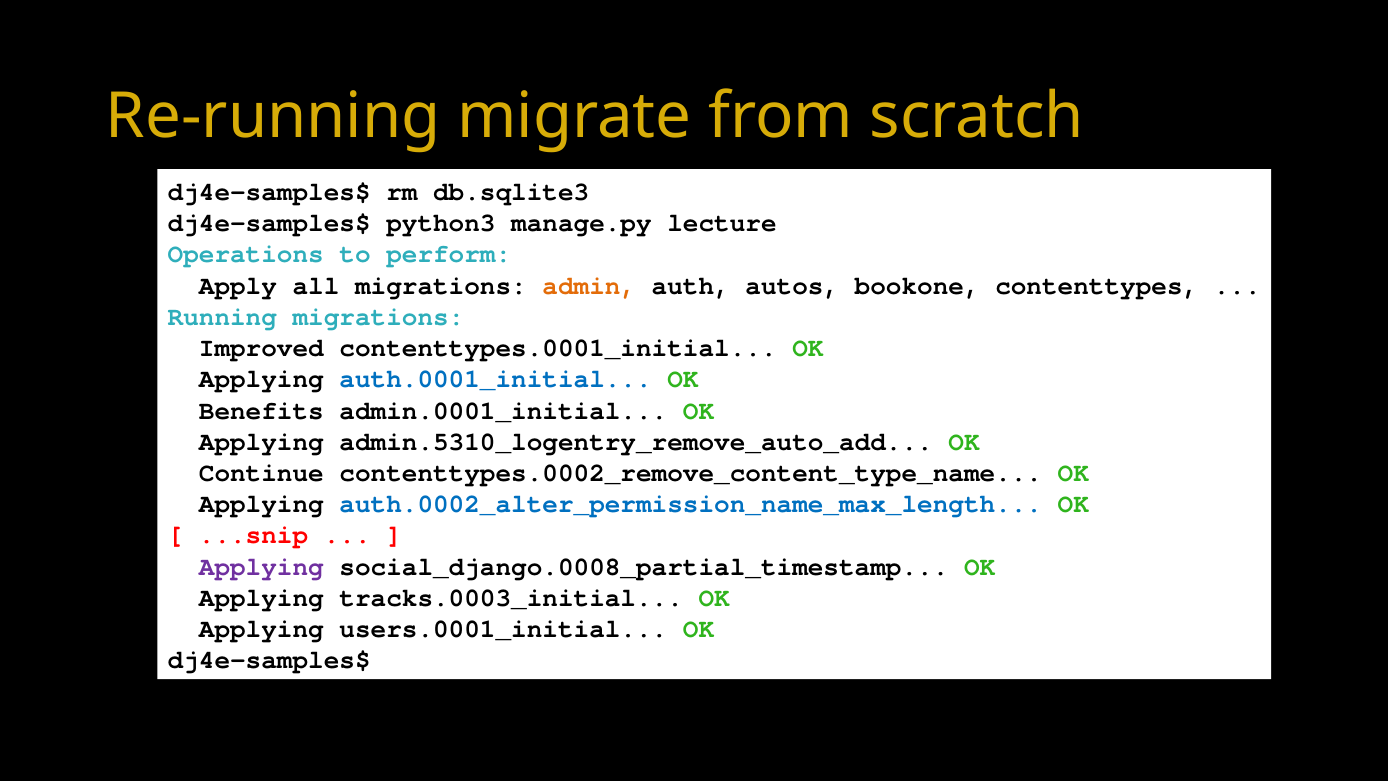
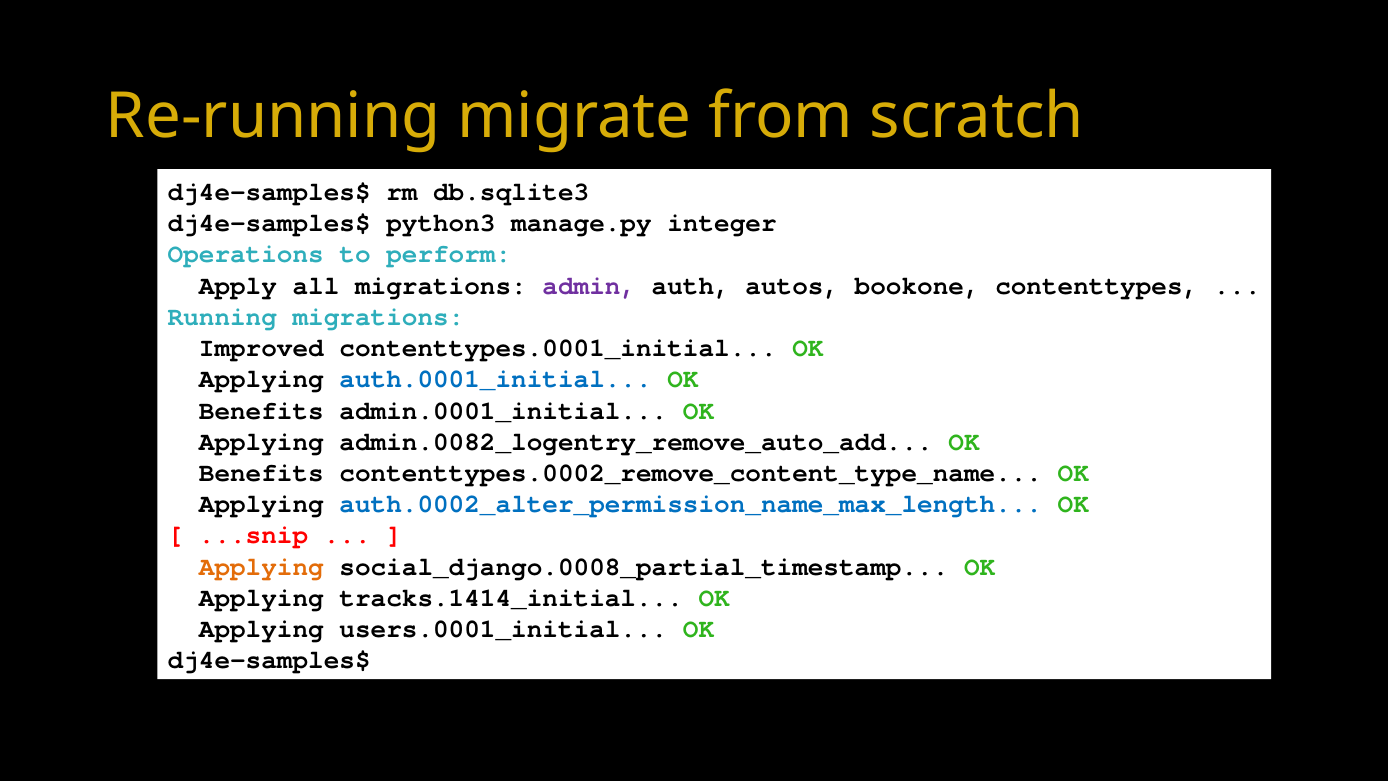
lecture: lecture -> integer
admin colour: orange -> purple
admin.5310_logentry_remove_auto_add: admin.5310_logentry_remove_auto_add -> admin.0082_logentry_remove_auto_add
Continue at (261, 473): Continue -> Benefits
Applying at (261, 566) colour: purple -> orange
tracks.0003_initial: tracks.0003_initial -> tracks.1414_initial
